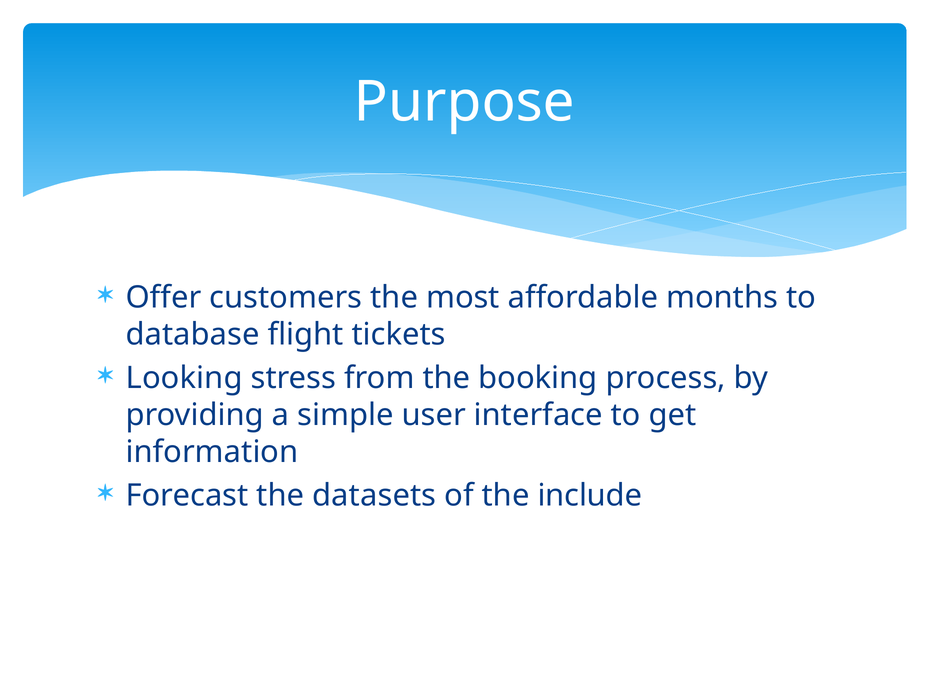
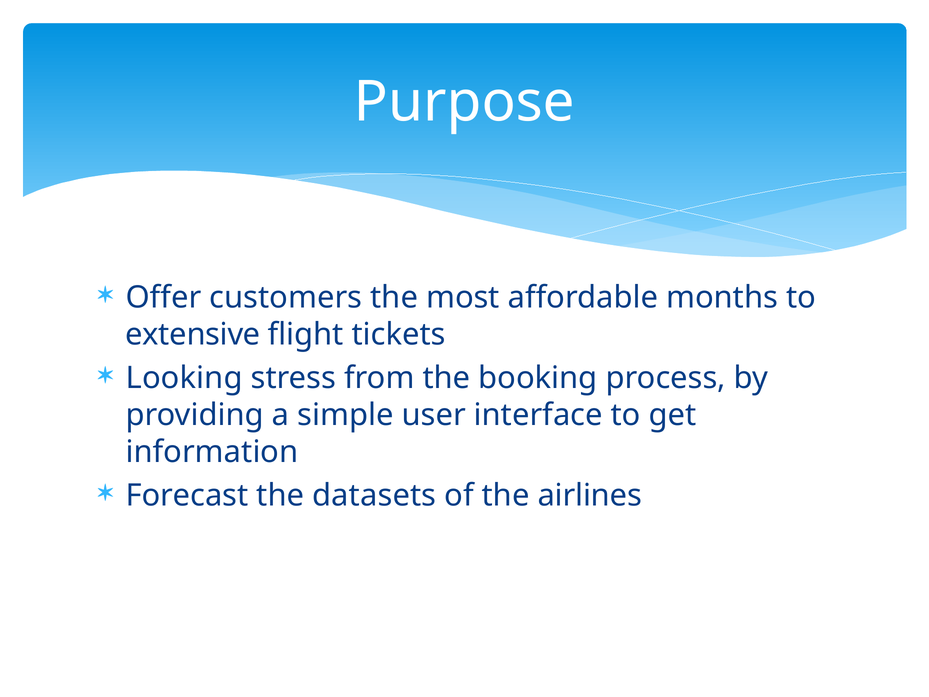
database: database -> extensive
include: include -> airlines
